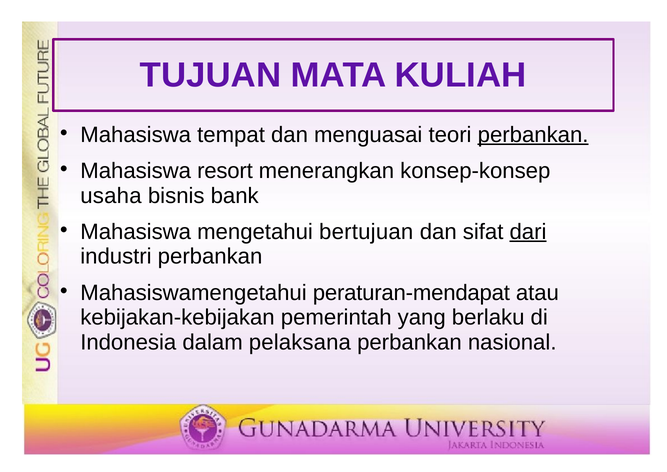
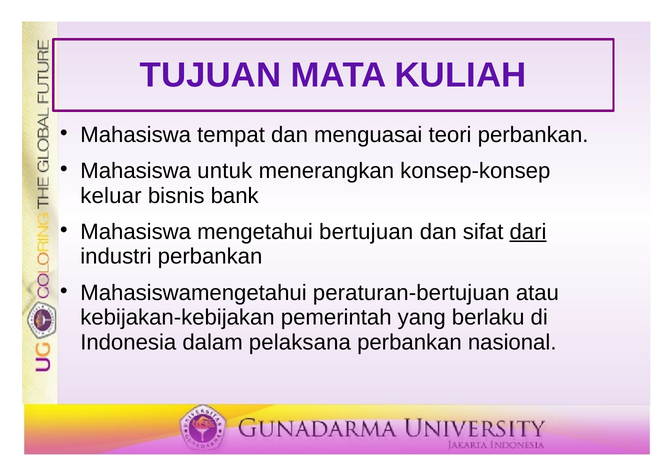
perbankan at (533, 135) underline: present -> none
resort: resort -> untuk
usaha: usaha -> keluar
peraturan-mendapat: peraturan-mendapat -> peraturan-bertujuan
